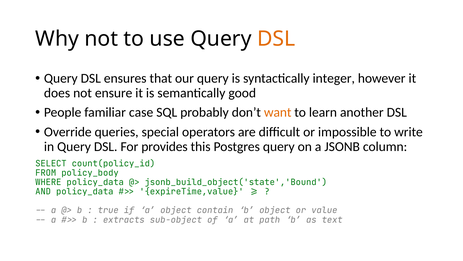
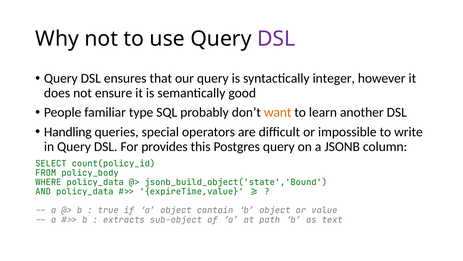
DSL at (276, 39) colour: orange -> purple
case: case -> type
Override: Override -> Handling
